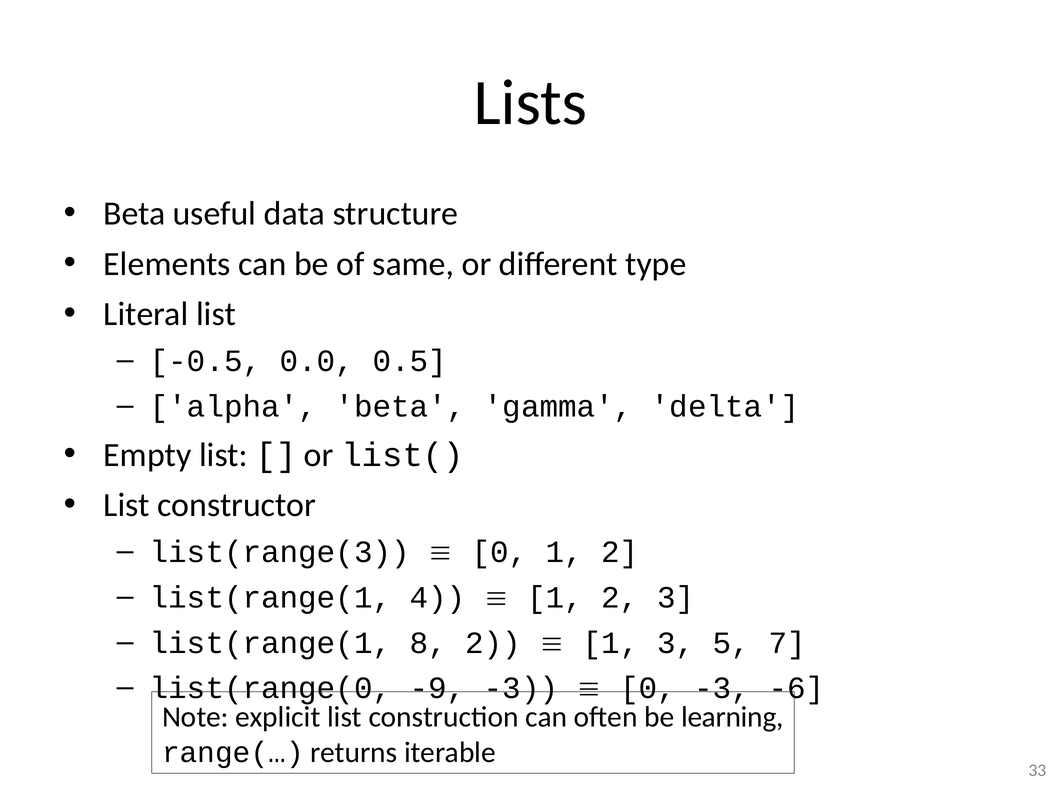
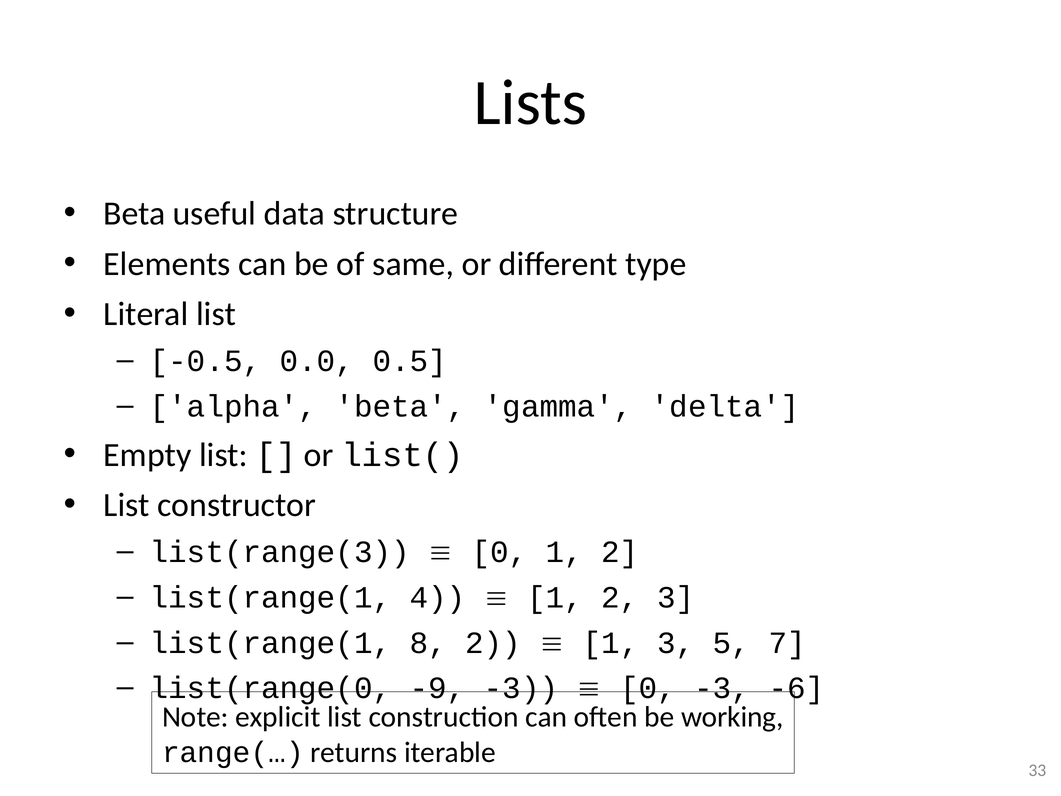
learning: learning -> working
